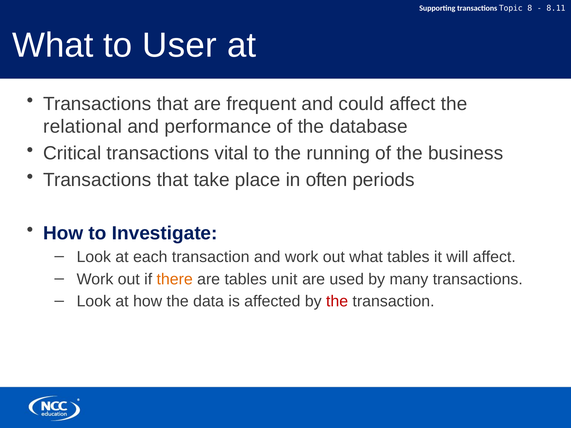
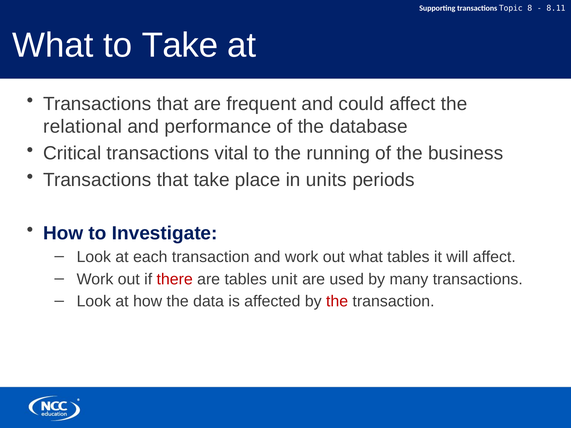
to User: User -> Take
often: often -> units
there colour: orange -> red
